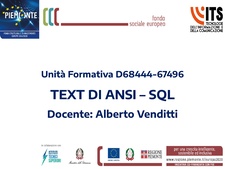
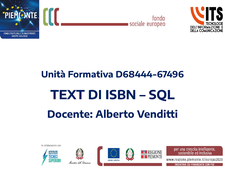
ANSI: ANSI -> ISBN
